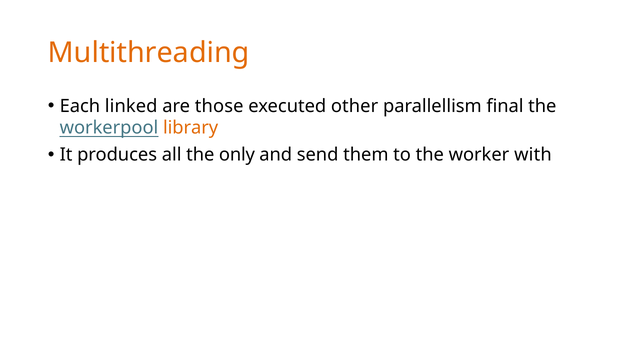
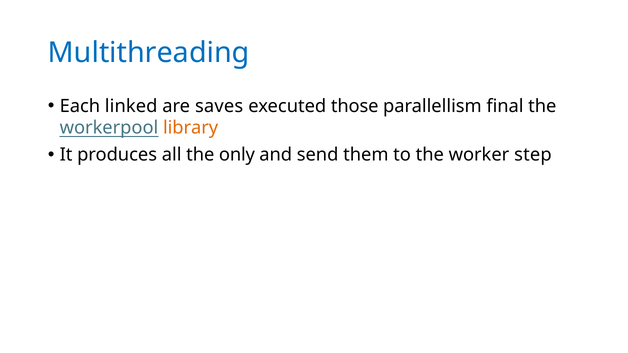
Multithreading colour: orange -> blue
those: those -> saves
other: other -> those
with: with -> step
